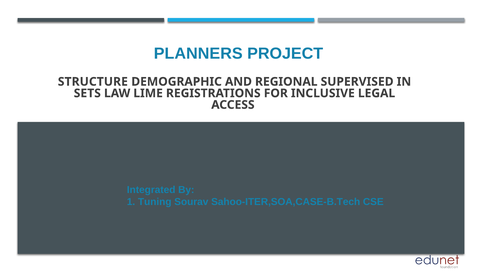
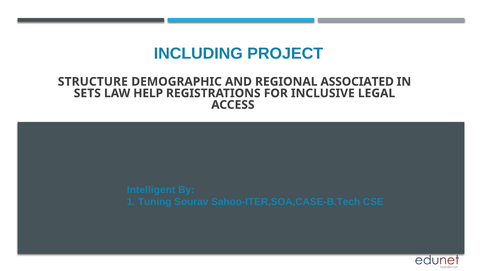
PLANNERS: PLANNERS -> INCLUDING
SUPERVISED: SUPERVISED -> ASSOCIATED
LIME: LIME -> HELP
Integrated: Integrated -> Intelligent
